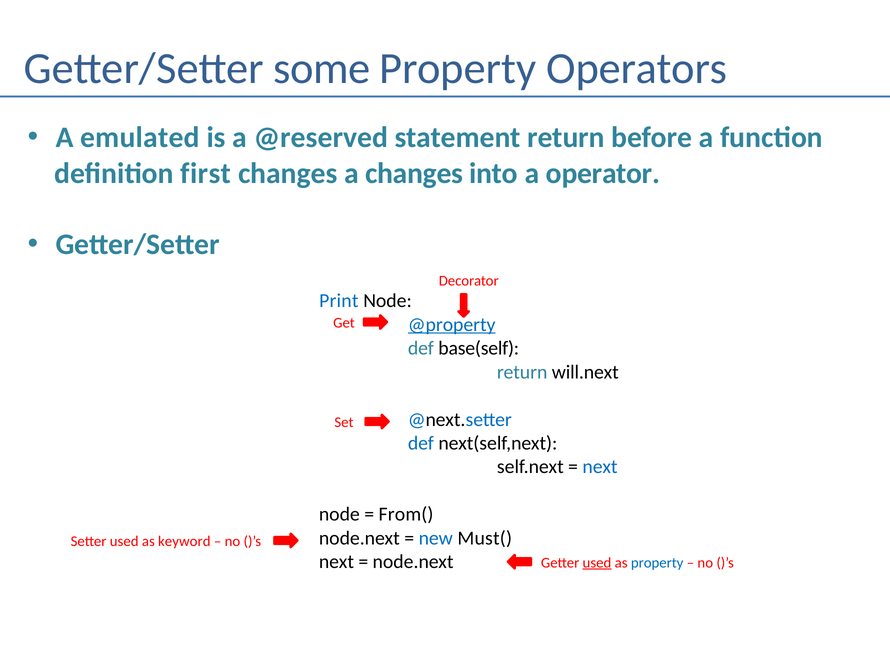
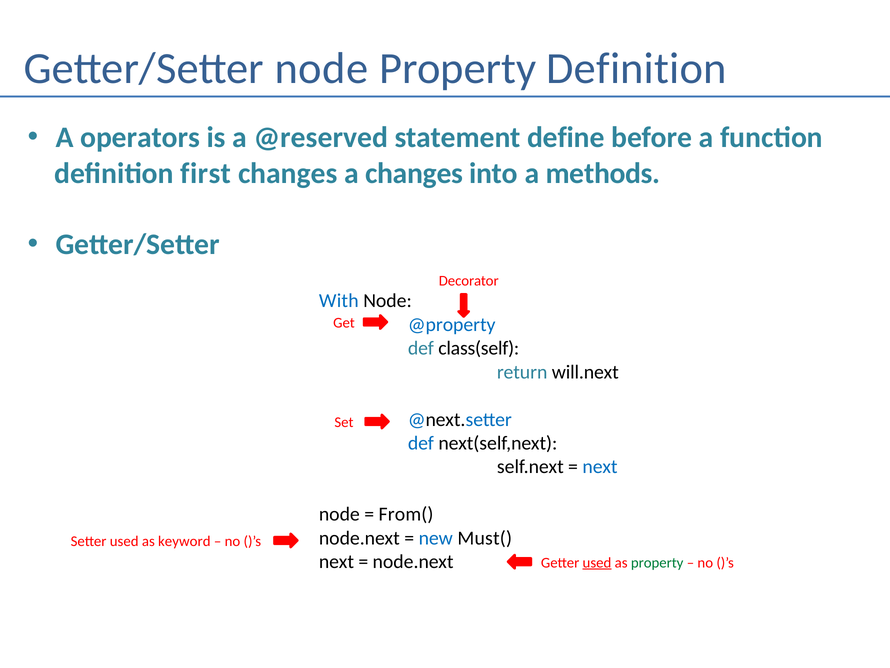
Getter/Setter some: some -> node
Property Operators: Operators -> Definition
emulated: emulated -> operators
statement return: return -> define
operator: operator -> methods
Print: Print -> With
@property underline: present -> none
base(self: base(self -> class(self
property at (657, 562) colour: blue -> green
